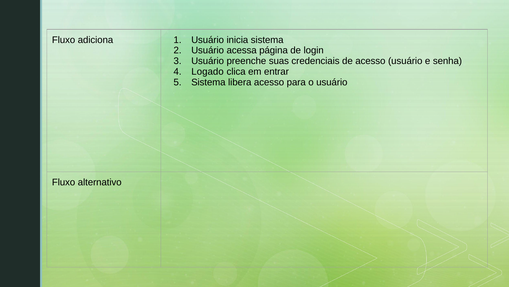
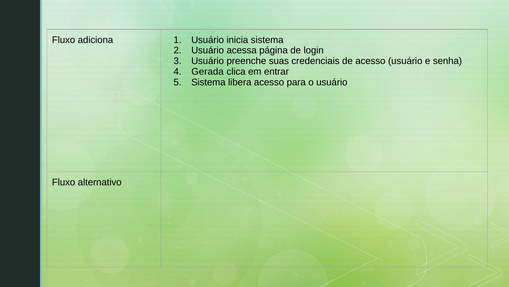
Logado: Logado -> Gerada
